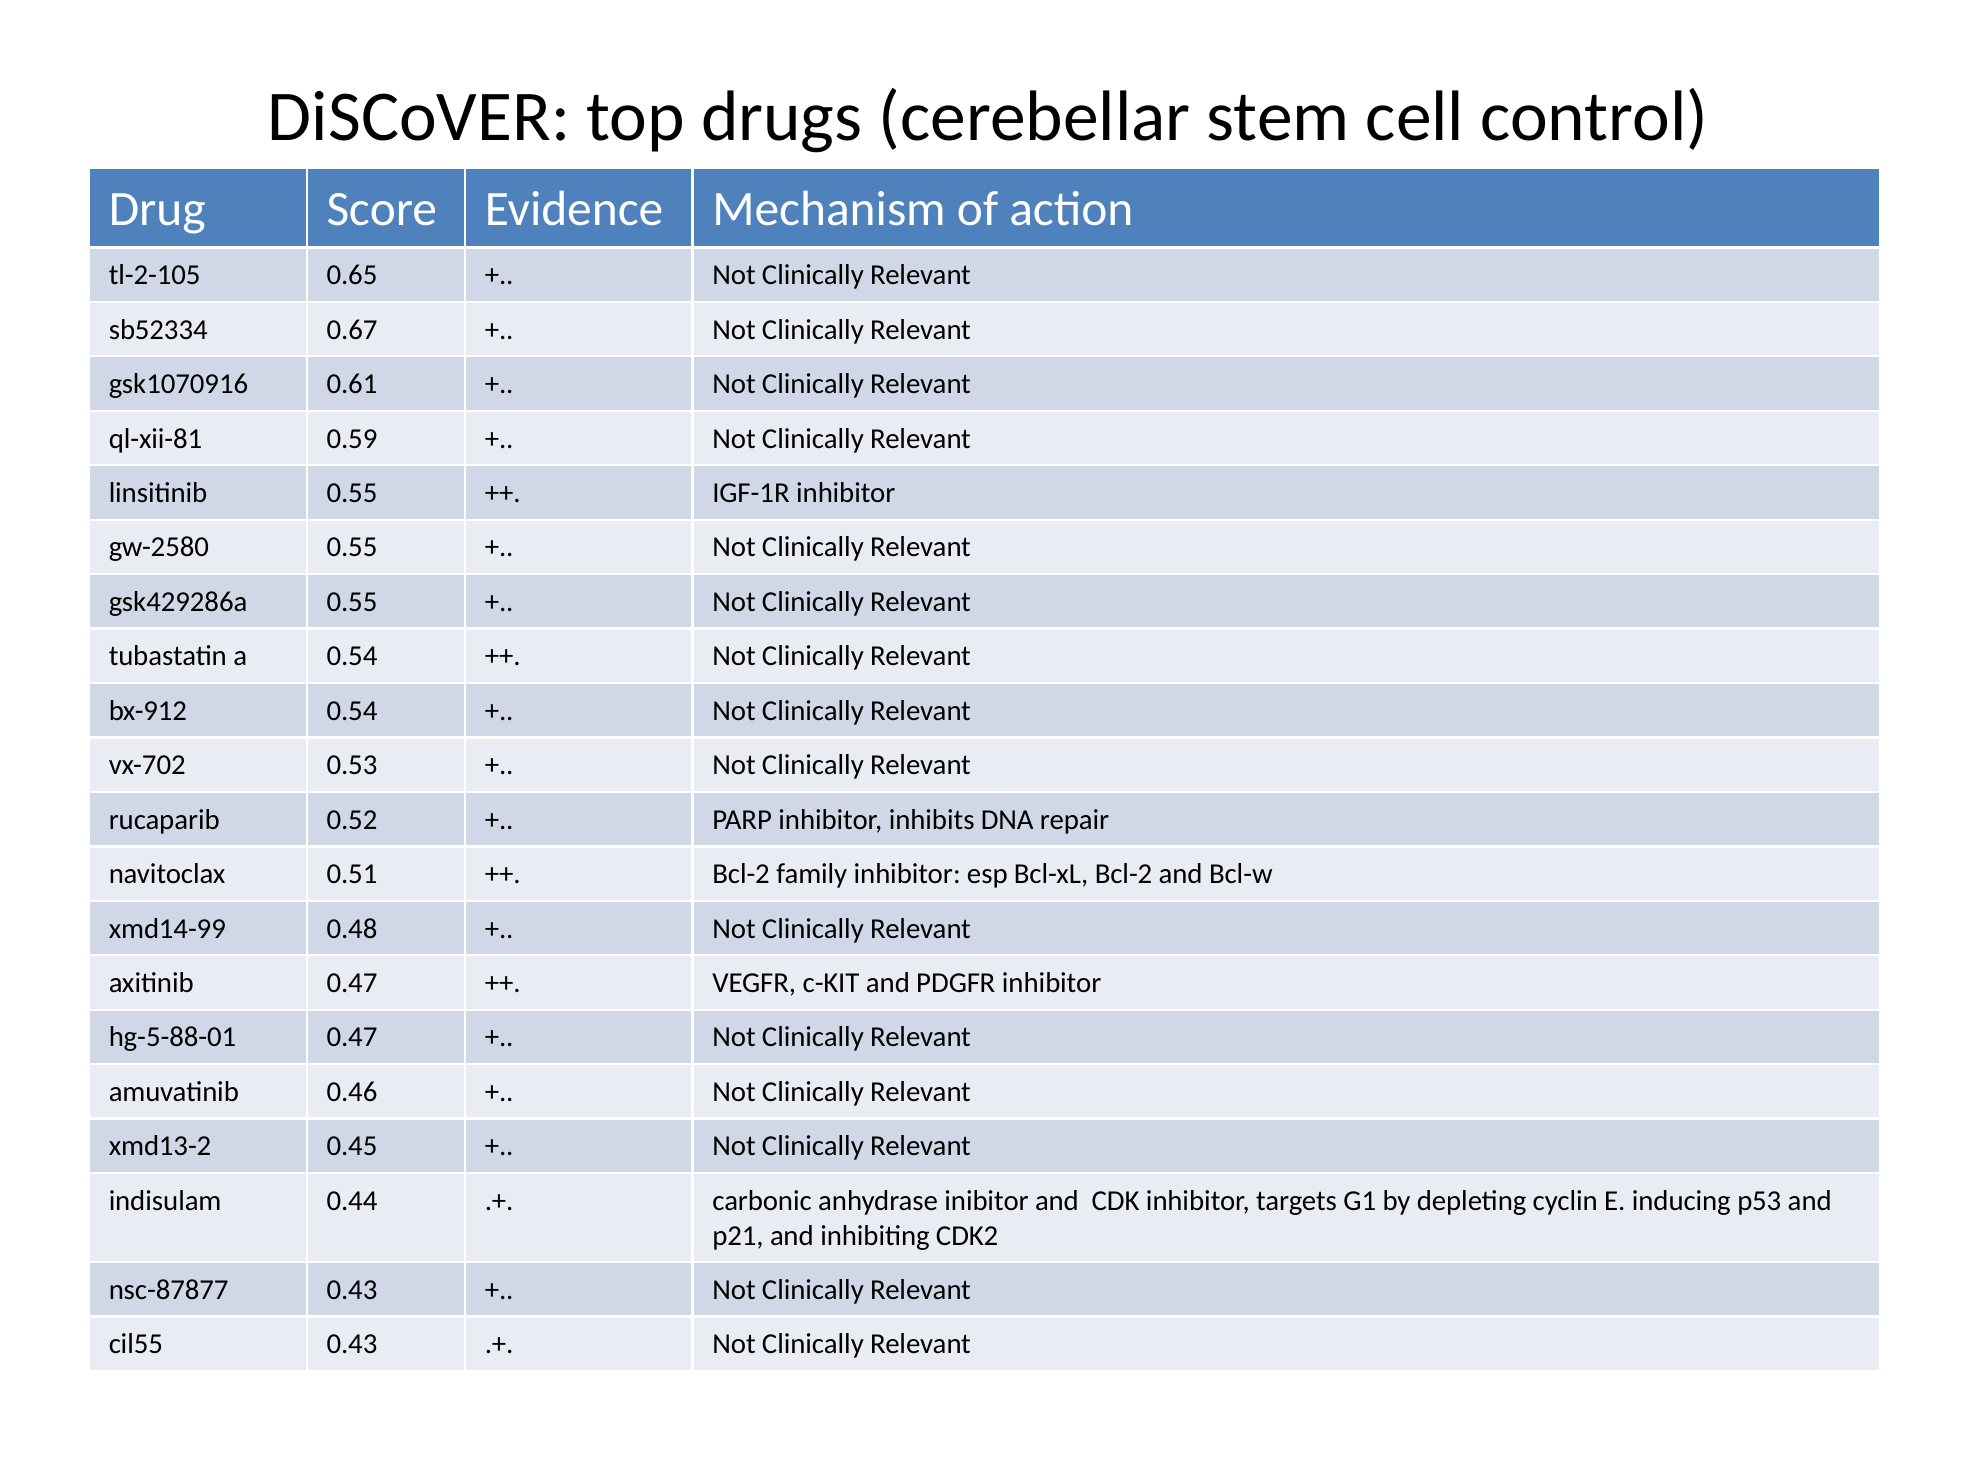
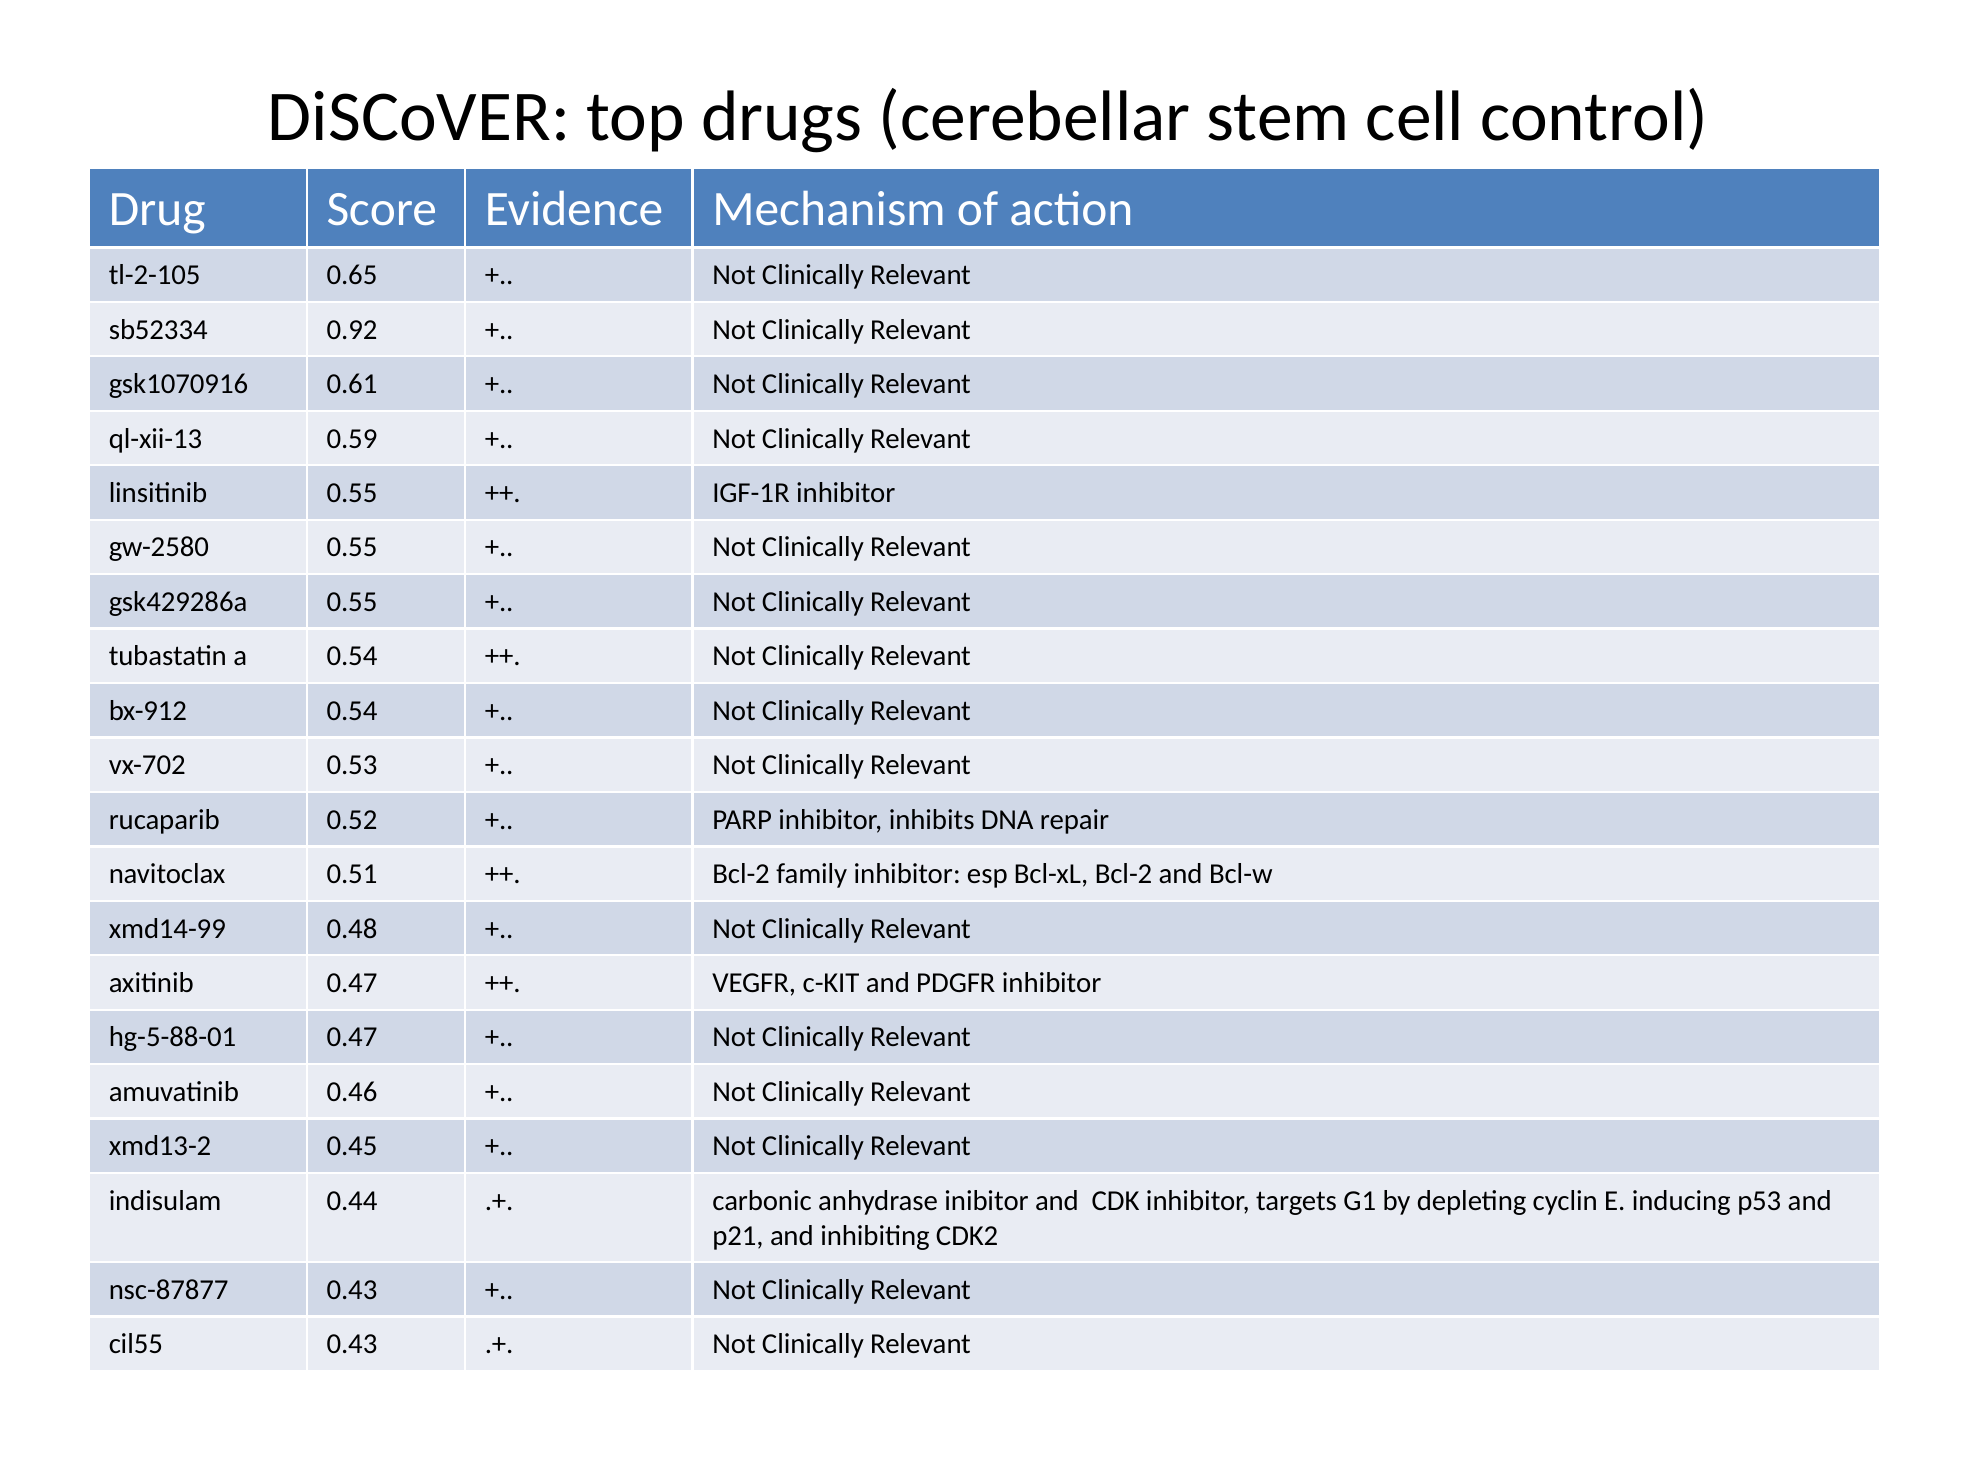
0.67: 0.67 -> 0.92
ql-xii-81: ql-xii-81 -> ql-xii-13
